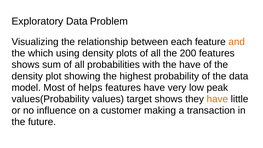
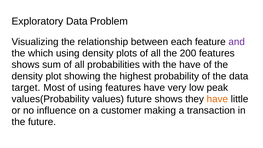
and colour: orange -> purple
model: model -> target
of helps: helps -> using
values target: target -> future
